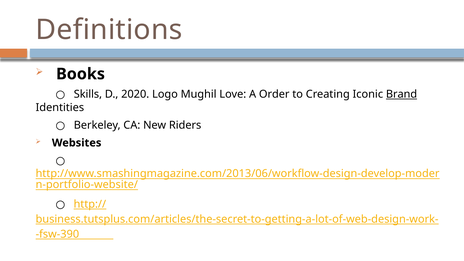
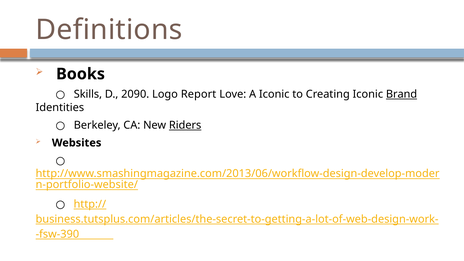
2020: 2020 -> 2090
Mughil: Mughil -> Report
A Order: Order -> Iconic
Riders underline: none -> present
